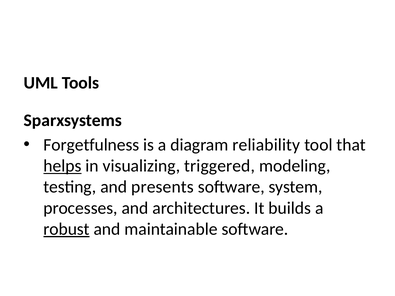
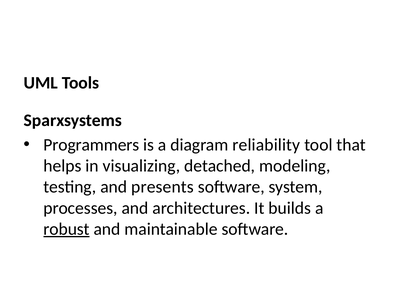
Forgetfulness: Forgetfulness -> Programmers
helps underline: present -> none
triggered: triggered -> detached
